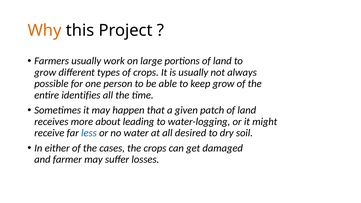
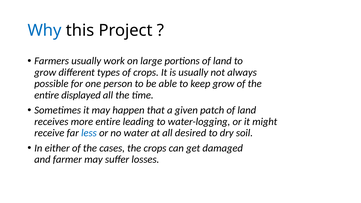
Why colour: orange -> blue
identifies: identifies -> displayed
more about: about -> entire
